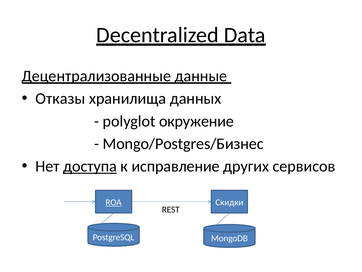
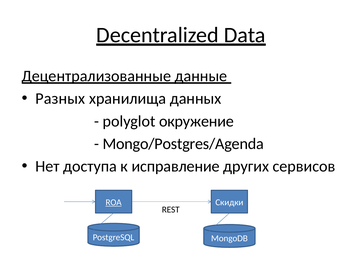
Отказы: Отказы -> Разных
Mongo/Postgres/Бизнес: Mongo/Postgres/Бизнес -> Mongo/Postgres/Agenda
доступа underline: present -> none
